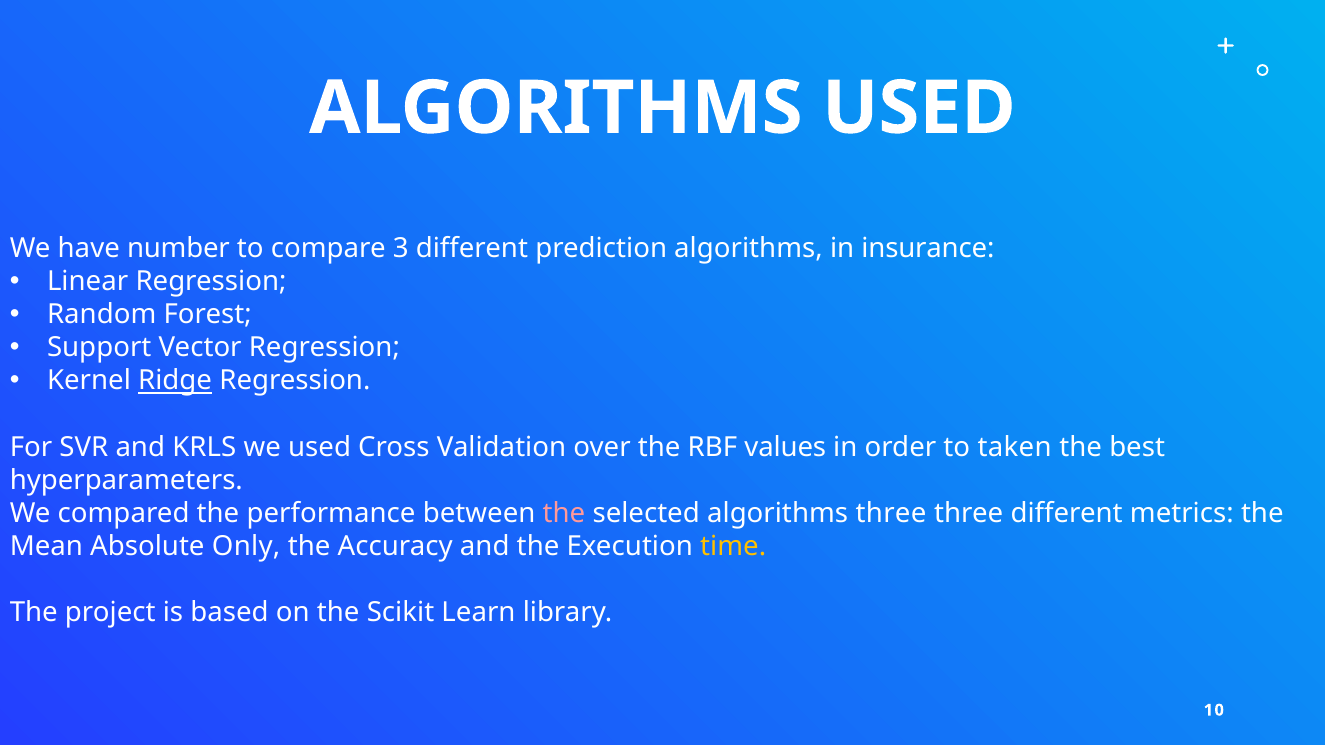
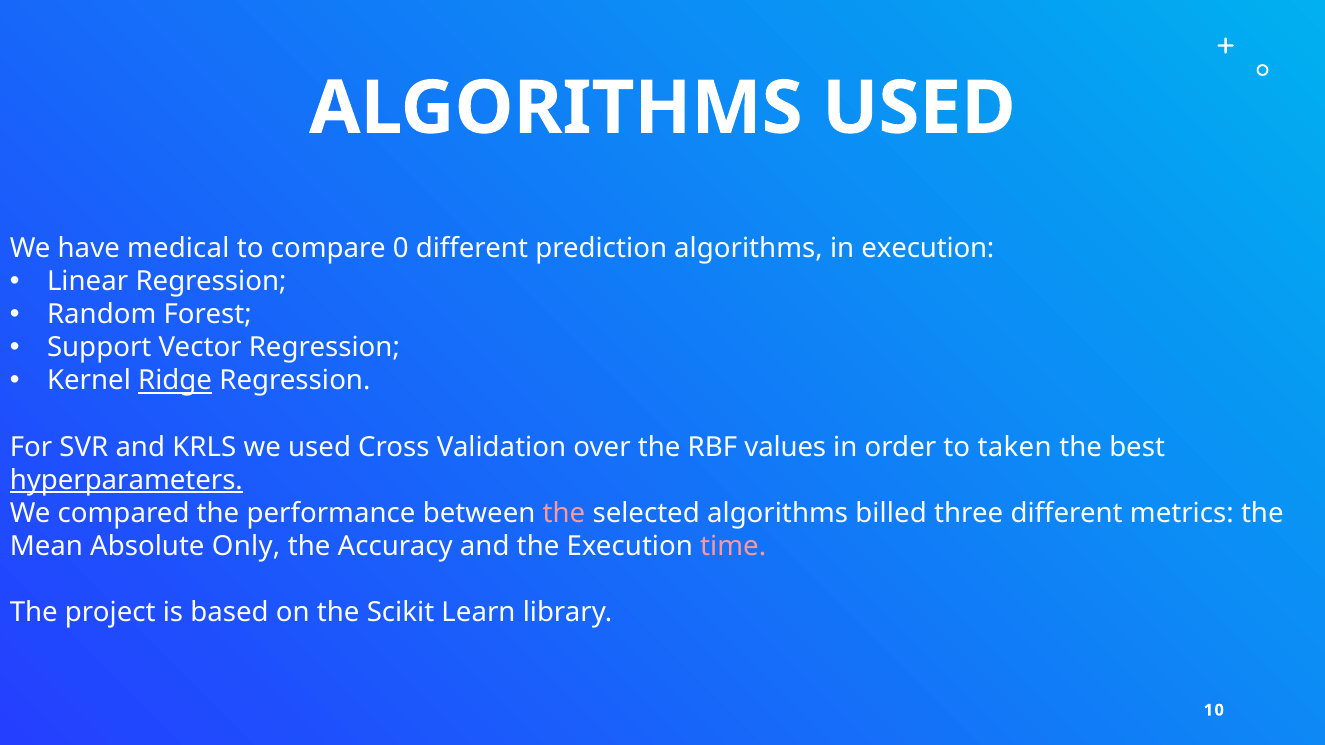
number: number -> medical
3: 3 -> 0
in insurance: insurance -> execution
hyperparameters underline: none -> present
algorithms three: three -> billed
time colour: yellow -> pink
